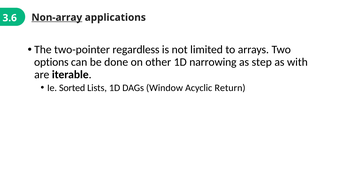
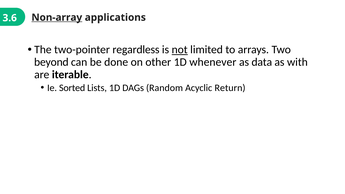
not underline: none -> present
options: options -> beyond
narrowing: narrowing -> whenever
step: step -> data
Window: Window -> Random
